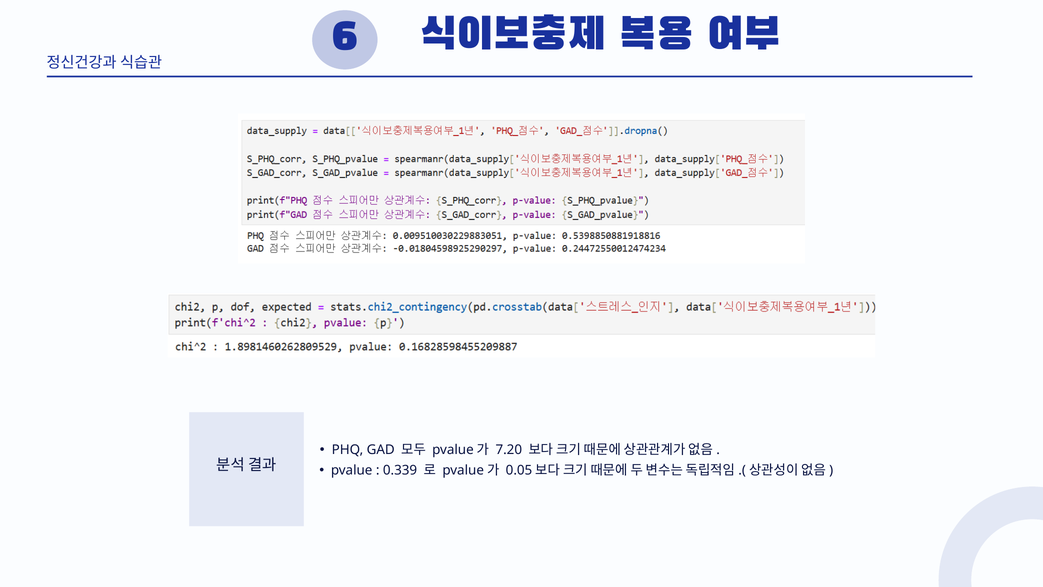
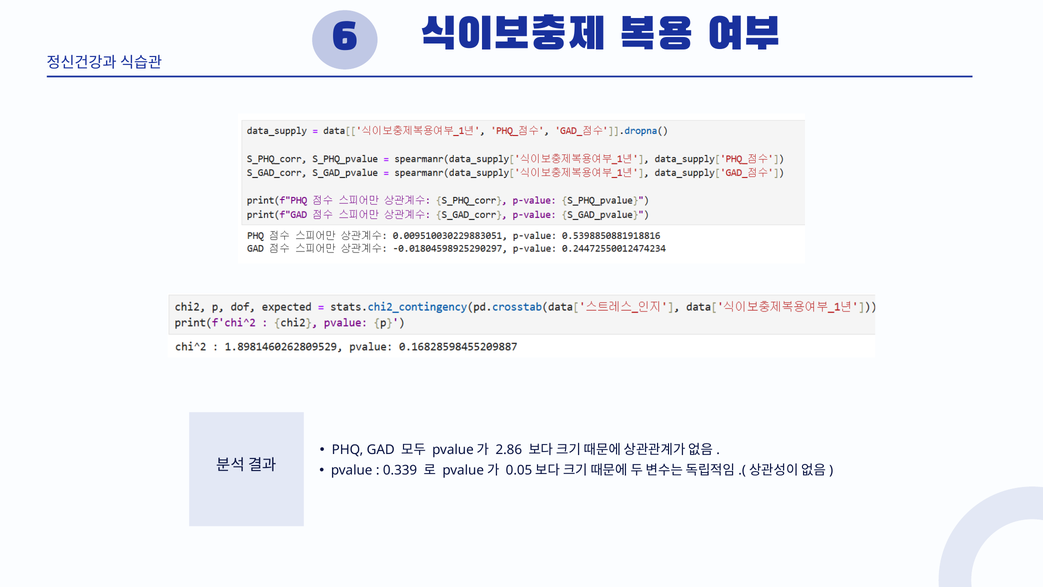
7.20: 7.20 -> 2.86
